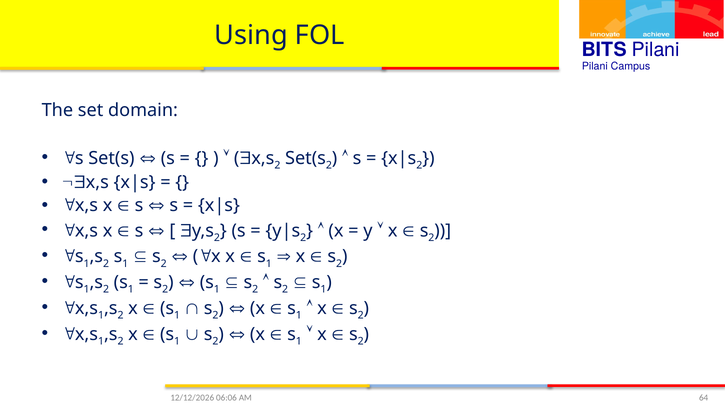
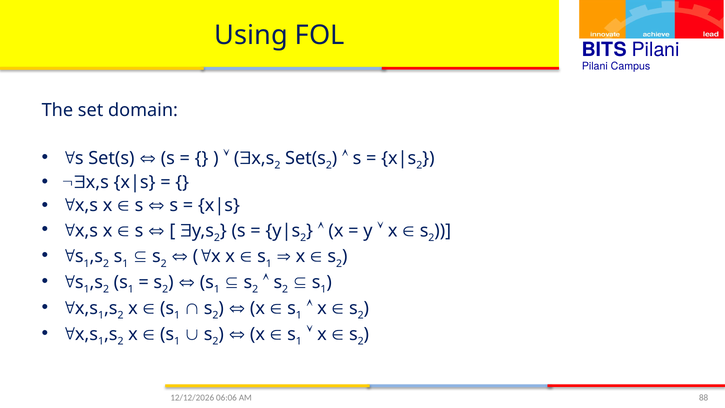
64: 64 -> 88
